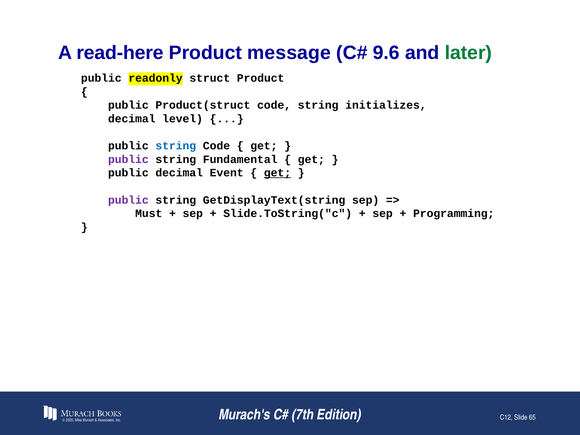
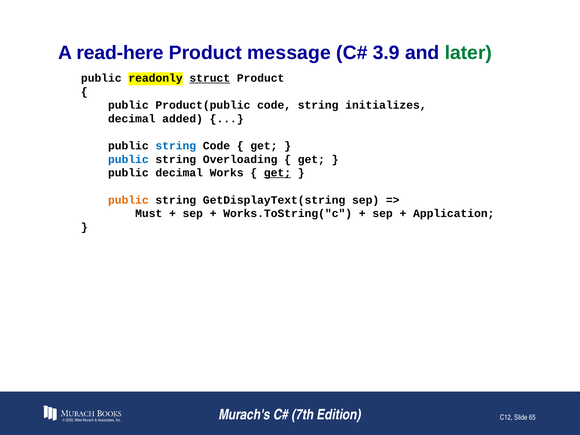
9.6: 9.6 -> 3.9
struct underline: none -> present
Product(struct: Product(struct -> Product(public
level: level -> added
public at (128, 159) colour: purple -> blue
Fundamental: Fundamental -> Overloading
Event: Event -> Works
public at (128, 200) colour: purple -> orange
Slide.ToString("c: Slide.ToString("c -> Works.ToString("c
Programming: Programming -> Application
